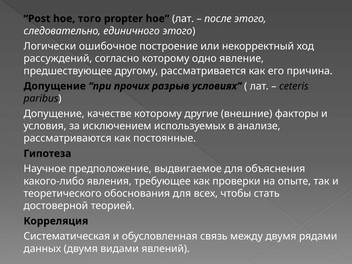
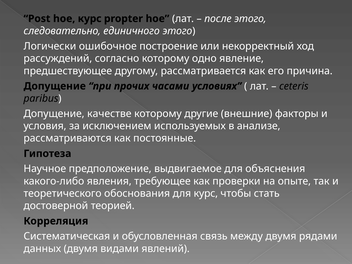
hoe того: того -> курс
разрыв: разрыв -> часами
для всех: всех -> курс
